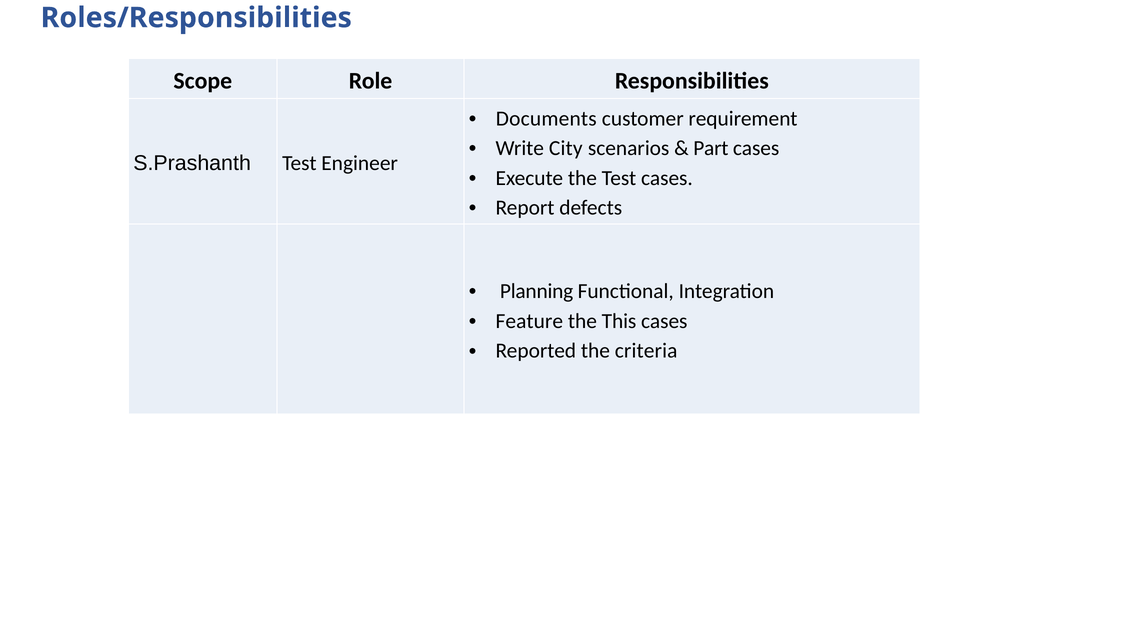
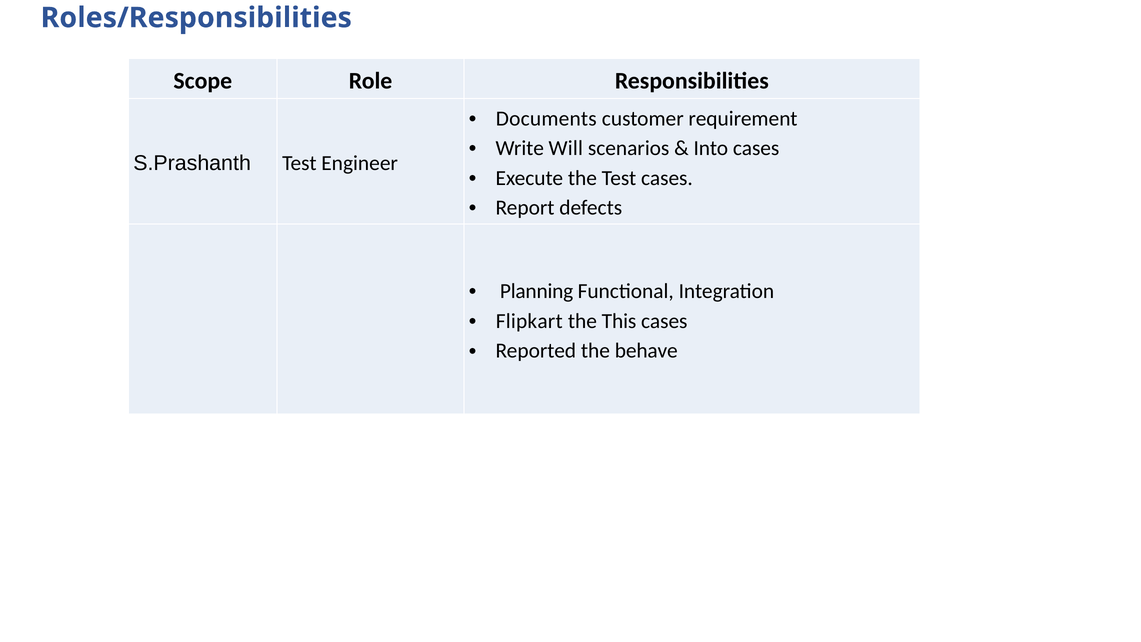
City: City -> Will
Part: Part -> Into
Feature: Feature -> Flipkart
criteria: criteria -> behave
